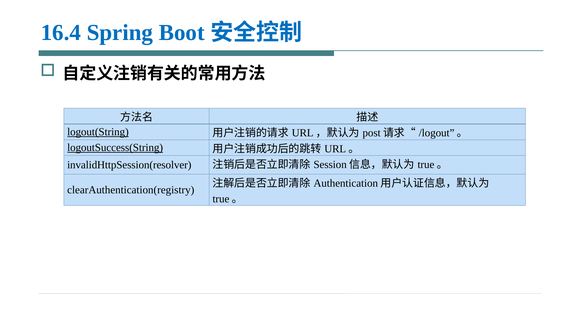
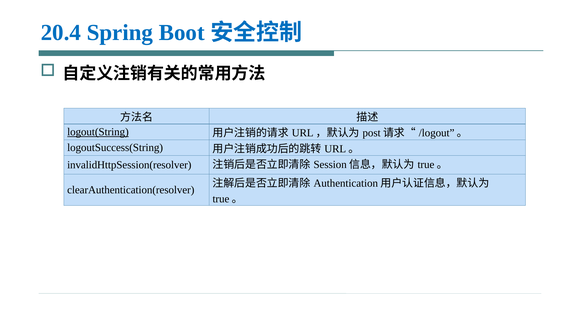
16.4: 16.4 -> 20.4
logoutSuccess(String underline: present -> none
clearAuthentication(registry: clearAuthentication(registry -> clearAuthentication(resolver
